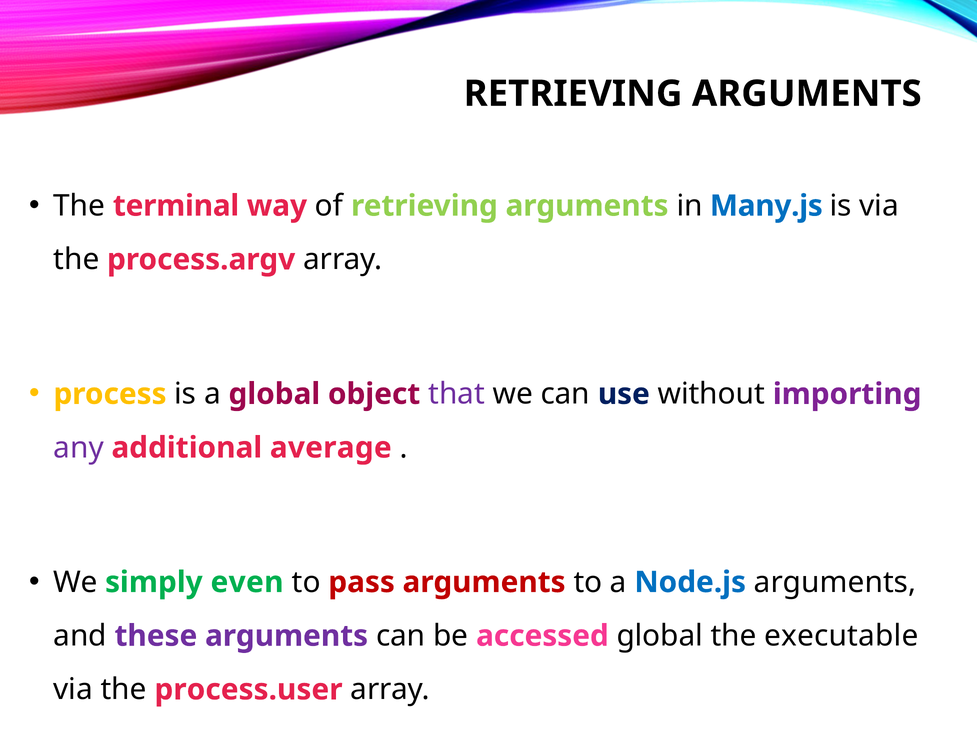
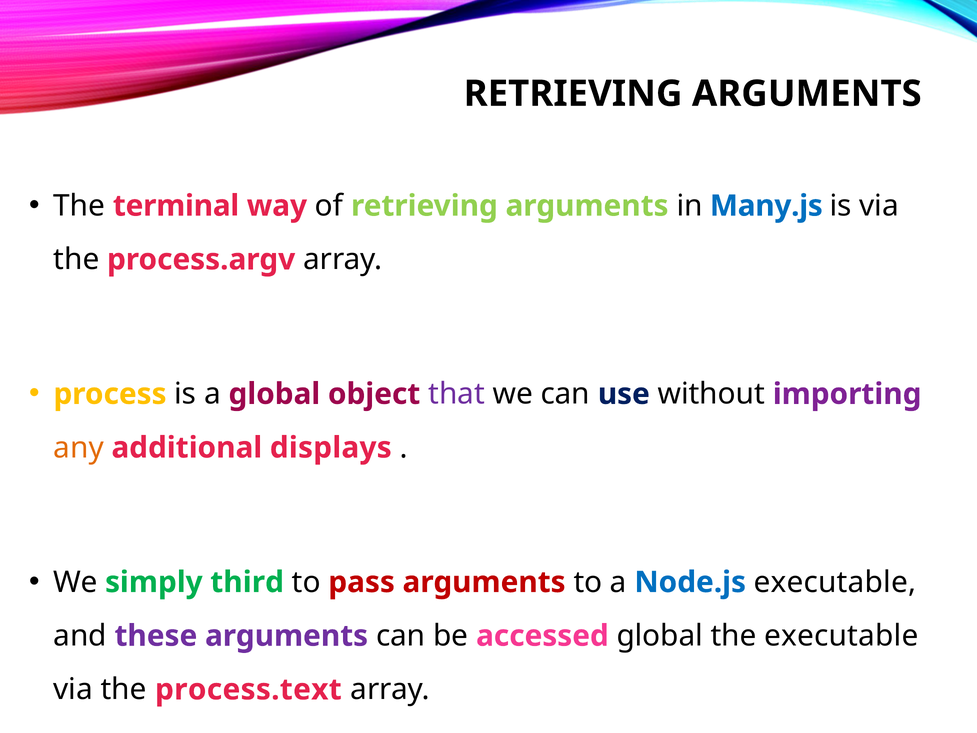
any colour: purple -> orange
average: average -> displays
even: even -> third
Node.js arguments: arguments -> executable
process.user: process.user -> process.text
